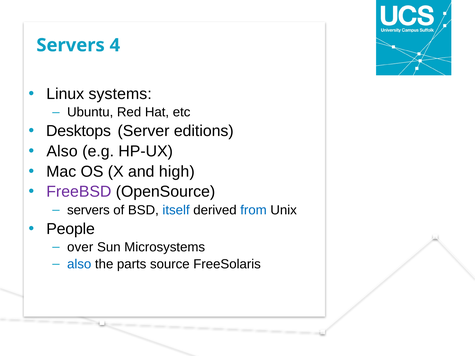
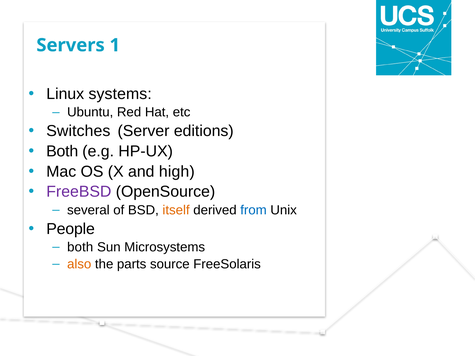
4: 4 -> 1
Desktops: Desktops -> Switches
Also at (62, 151): Also -> Both
servers at (88, 210): servers -> several
itself colour: blue -> orange
over at (80, 247): over -> both
also at (79, 264) colour: blue -> orange
